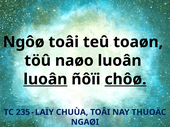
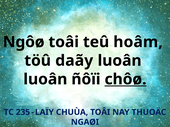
toaøn: toaøn -> hoâm
naøo: naøo -> daãy
luoân at (45, 80) underline: present -> none
